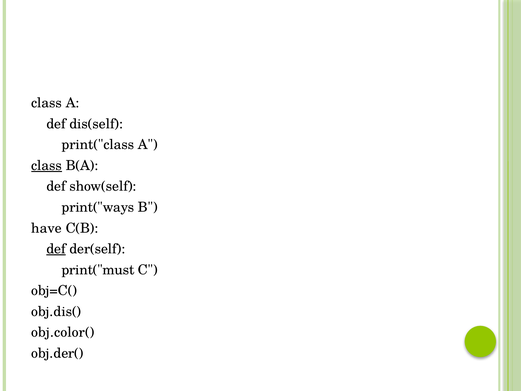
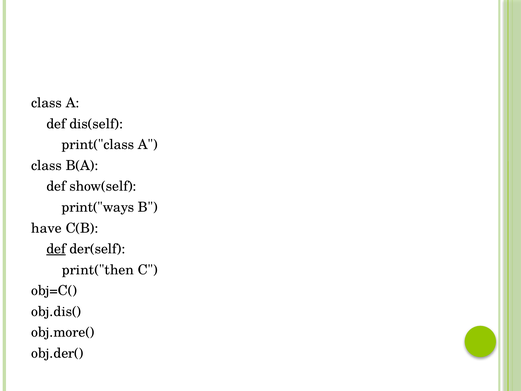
class at (47, 165) underline: present -> none
print("must: print("must -> print("then
obj.color(: obj.color( -> obj.more(
